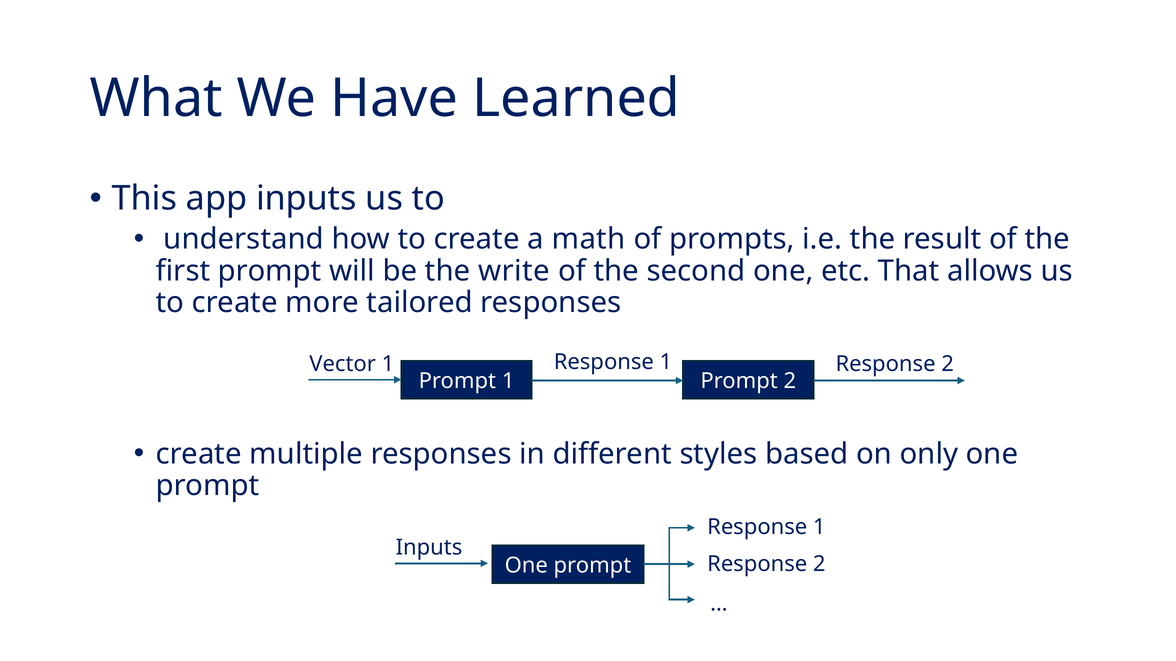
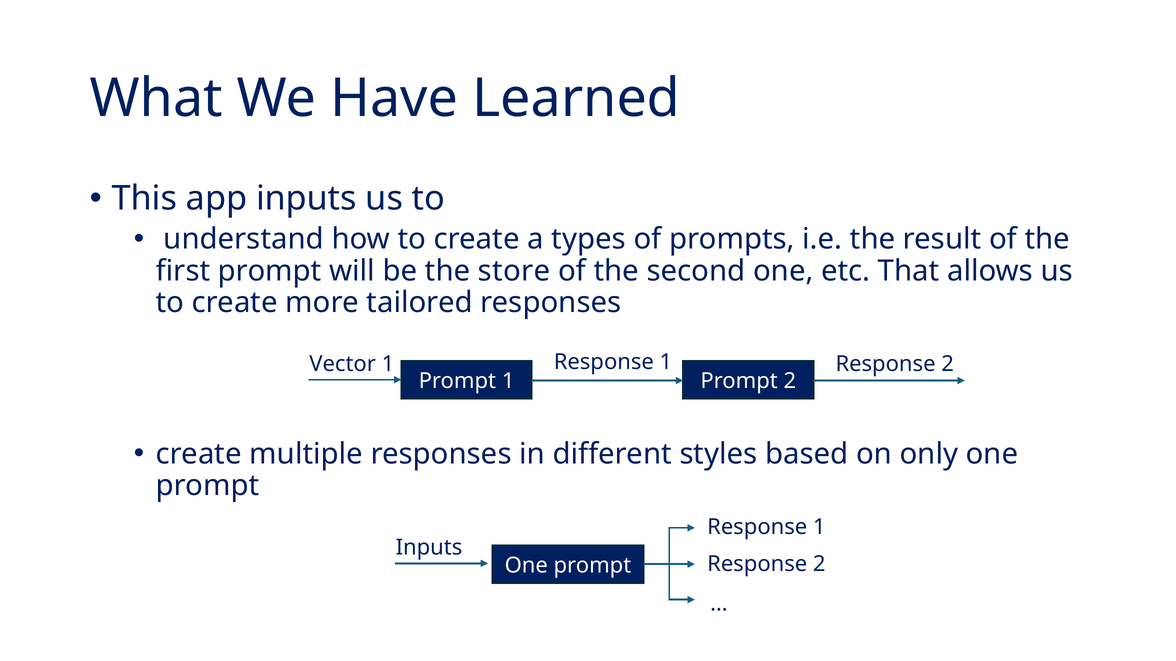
math: math -> types
write: write -> store
